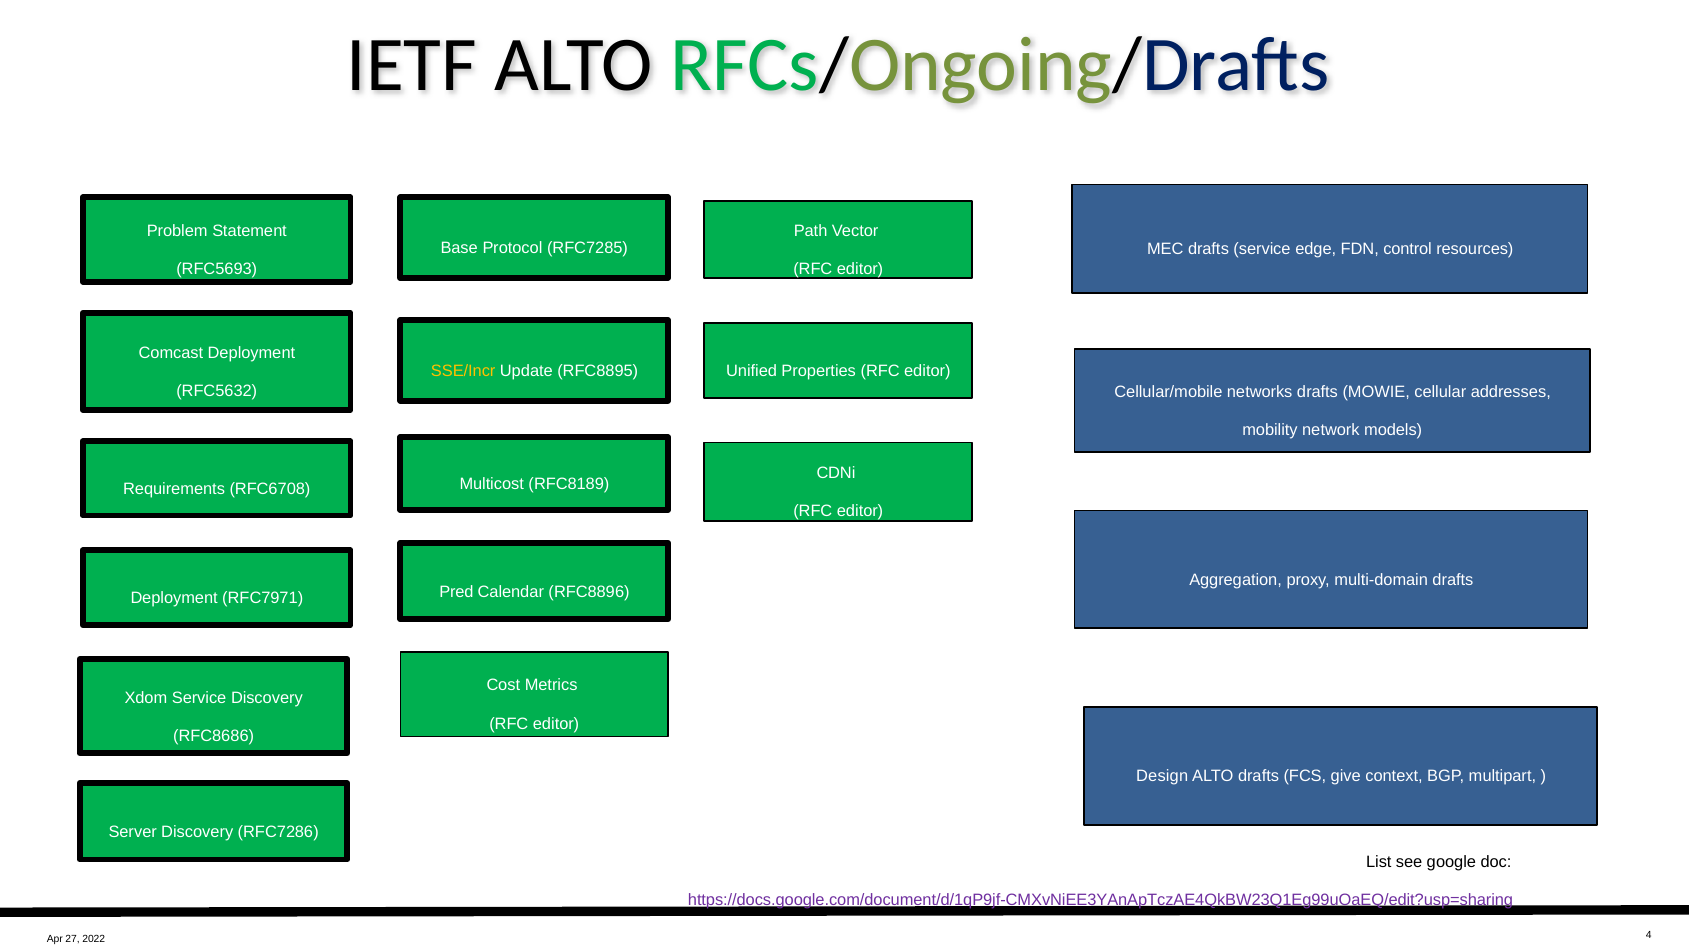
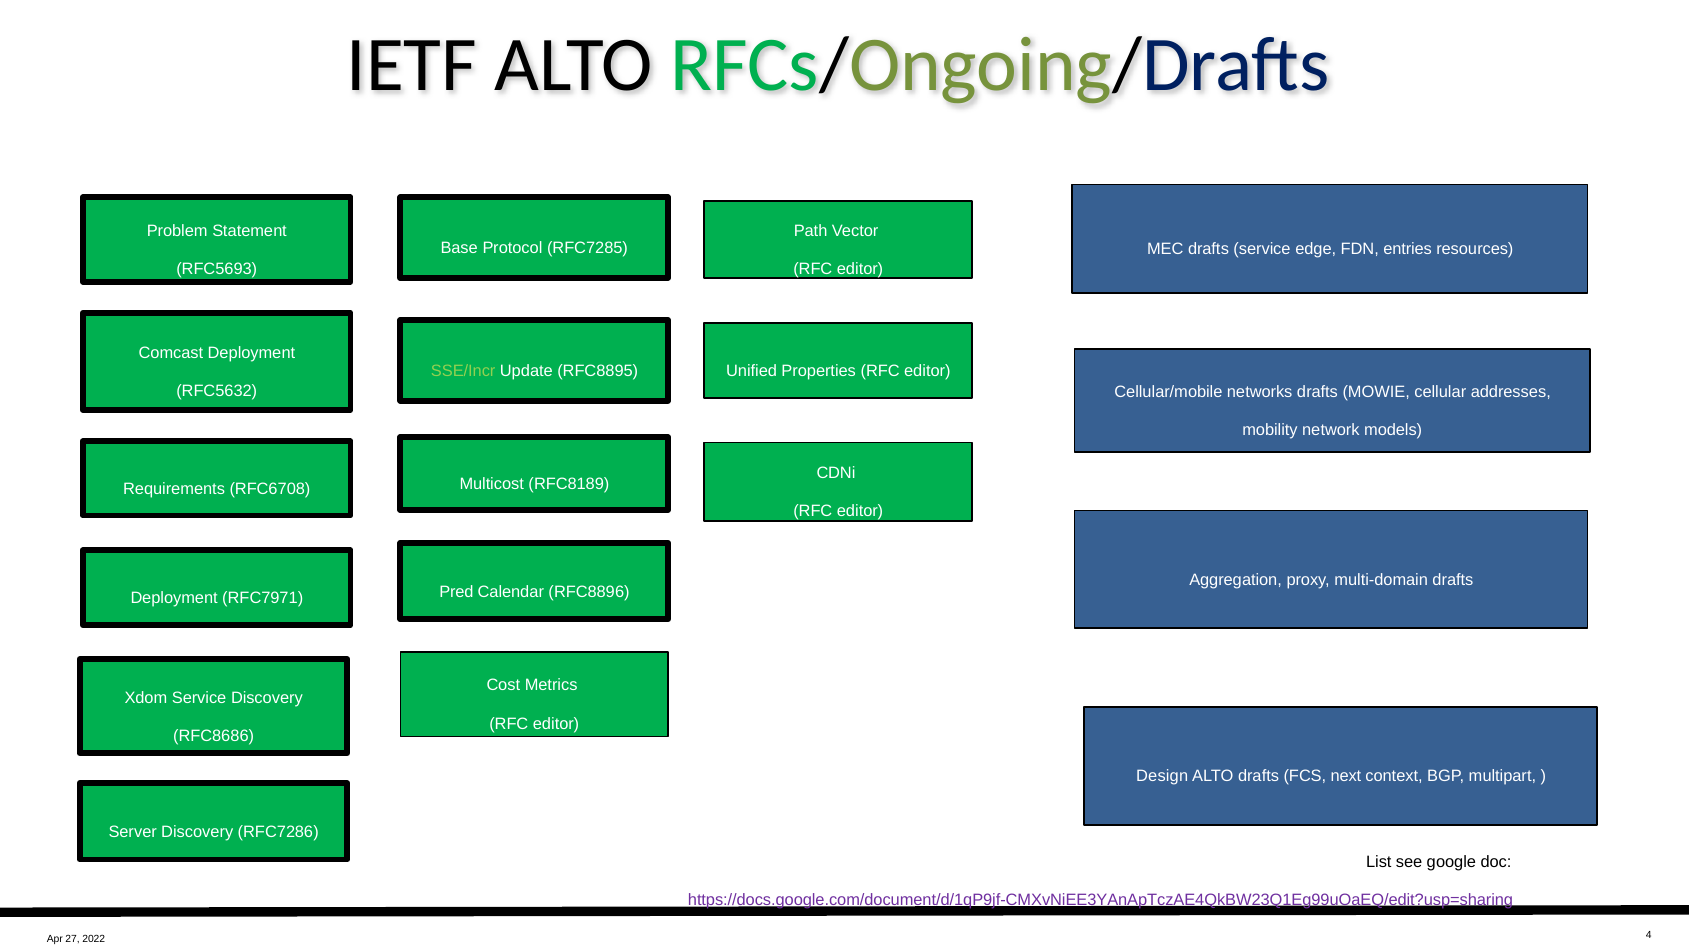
control: control -> entries
SSE/Incr colour: yellow -> light green
give: give -> next
